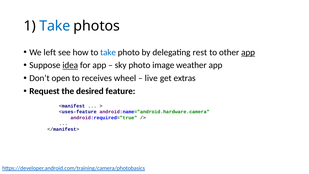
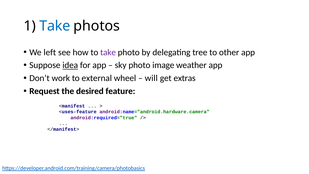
take at (108, 52) colour: blue -> purple
rest: rest -> tree
app at (248, 52) underline: present -> none
open: open -> work
receives: receives -> external
live: live -> will
